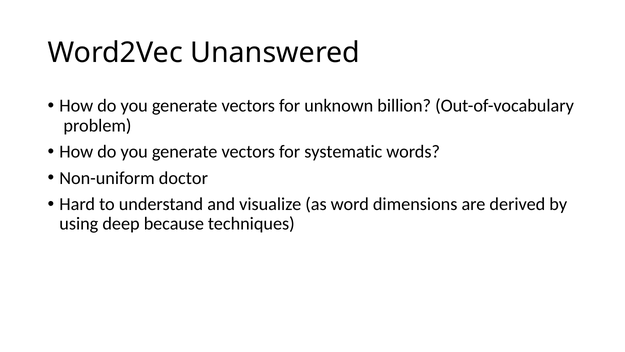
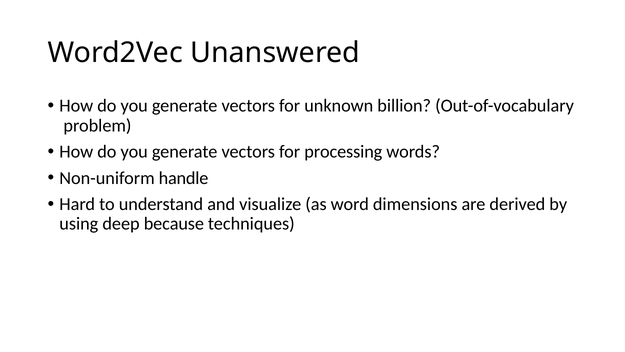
systematic: systematic -> processing
doctor: doctor -> handle
